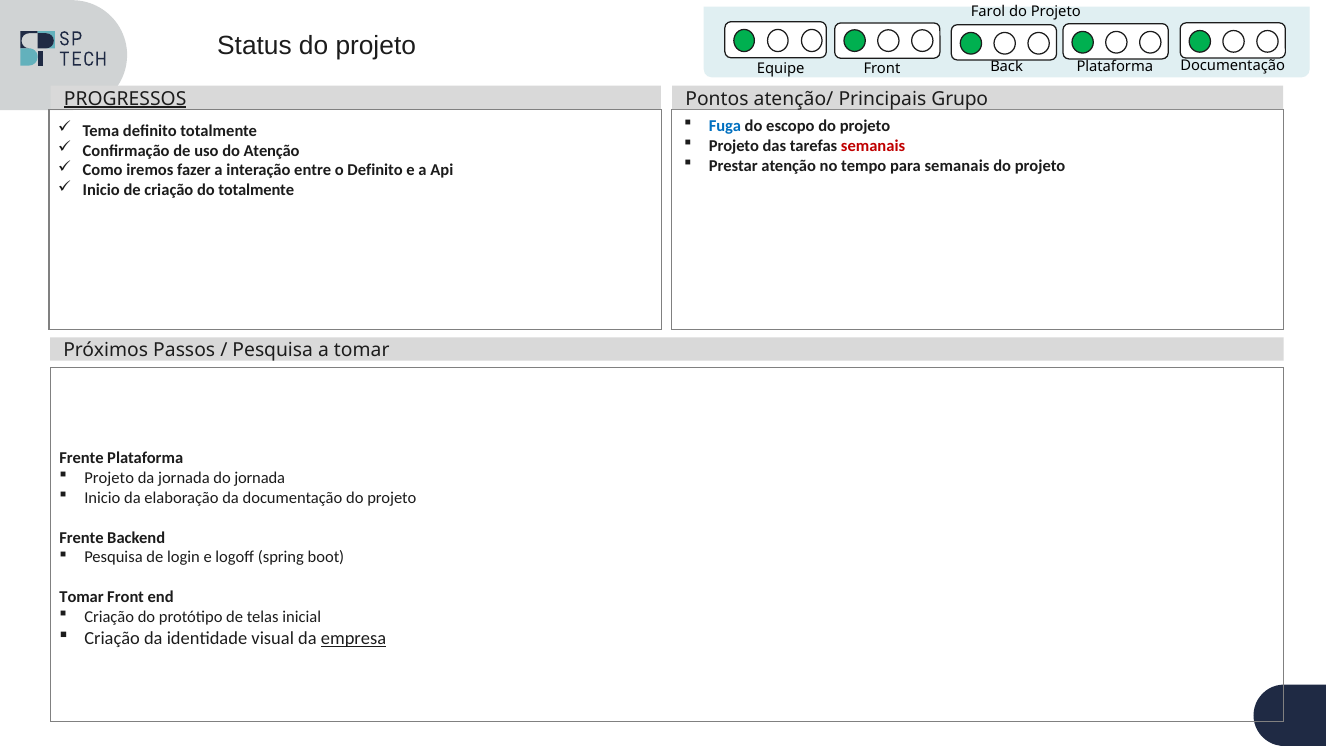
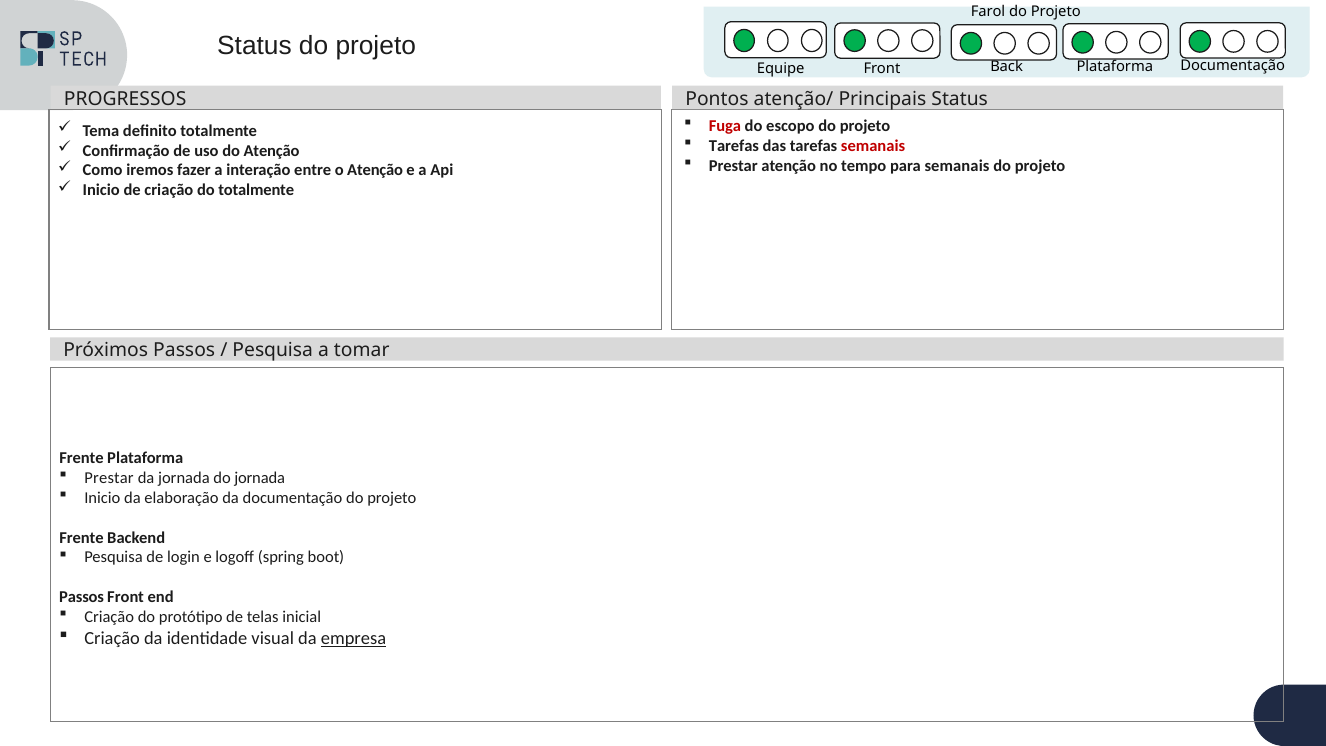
PROGRESSOS underline: present -> none
Principais Grupo: Grupo -> Status
Fuga colour: blue -> red
Projeto at (734, 146): Projeto -> Tarefas
o Definito: Definito -> Atenção
Projeto at (109, 478): Projeto -> Prestar
Tomar at (82, 597): Tomar -> Passos
